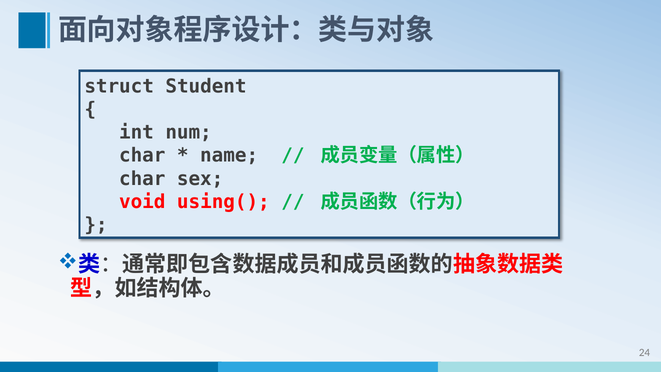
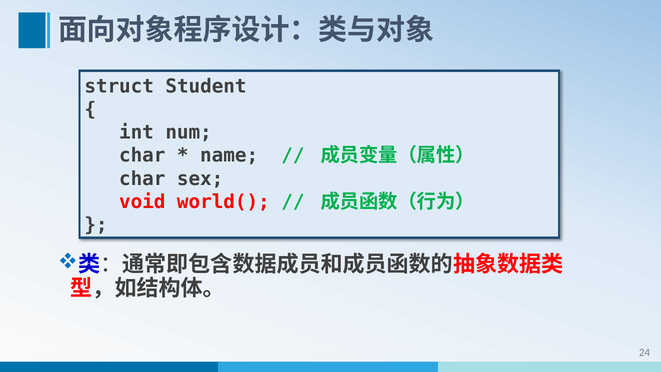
using(: using( -> world(
